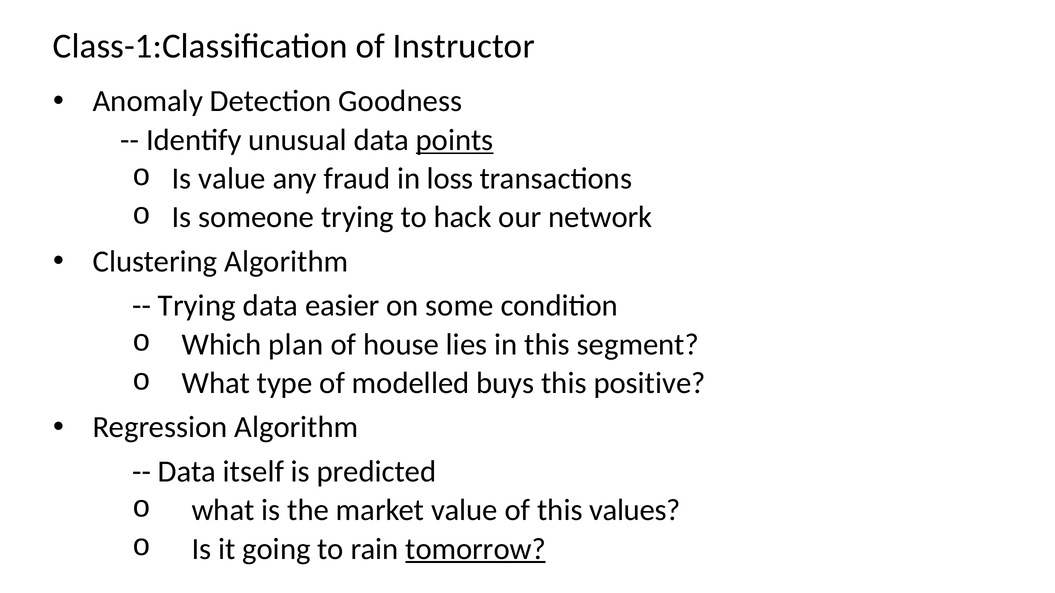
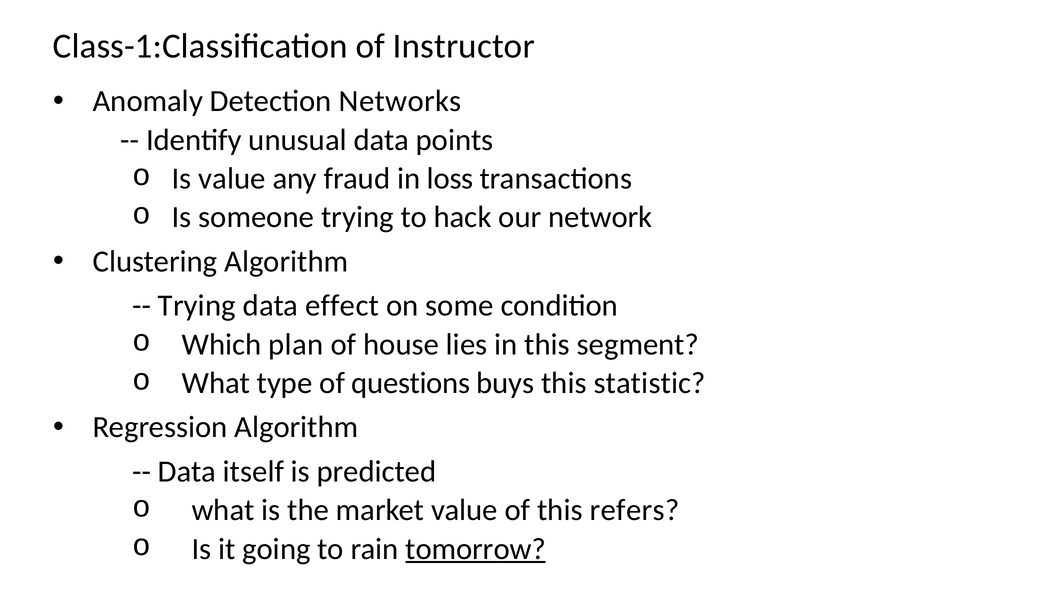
Goodness: Goodness -> Networks
points underline: present -> none
easier: easier -> effect
modelled: modelled -> questions
positive: positive -> statistic
values: values -> refers
